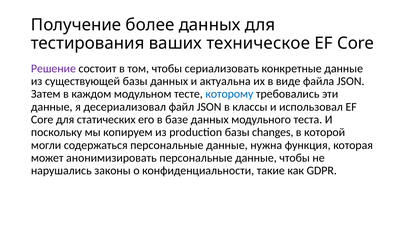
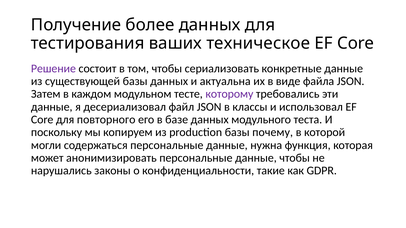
которому colour: blue -> purple
статических: статических -> повторного
changes: changes -> почему
